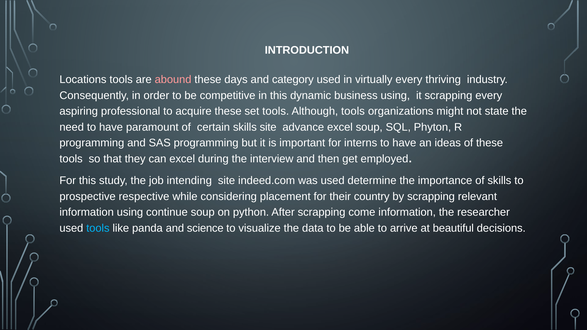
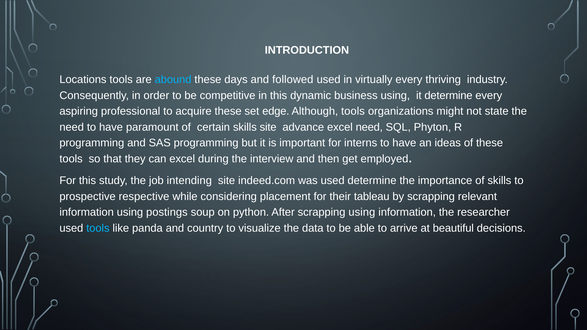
abound colour: pink -> light blue
category: category -> followed
it scrapping: scrapping -> determine
set tools: tools -> edge
excel soup: soup -> need
country: country -> tableau
continue: continue -> postings
scrapping come: come -> using
science: science -> country
